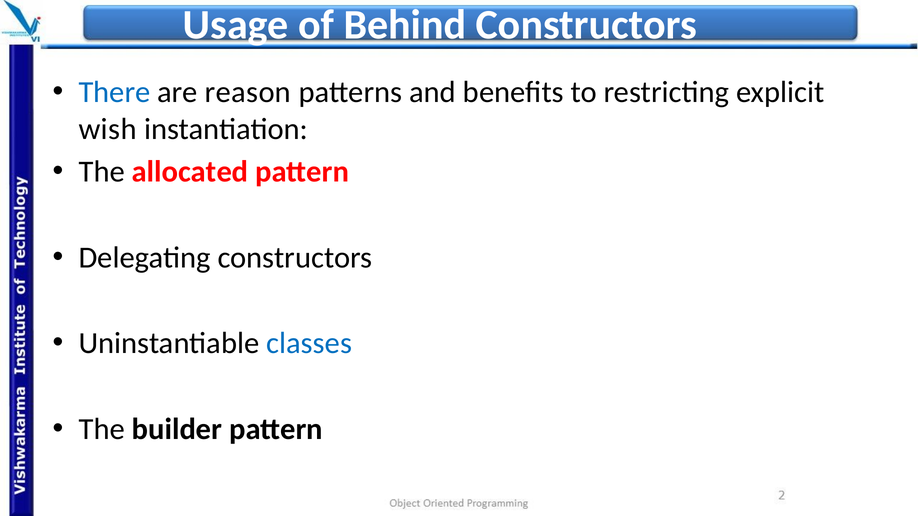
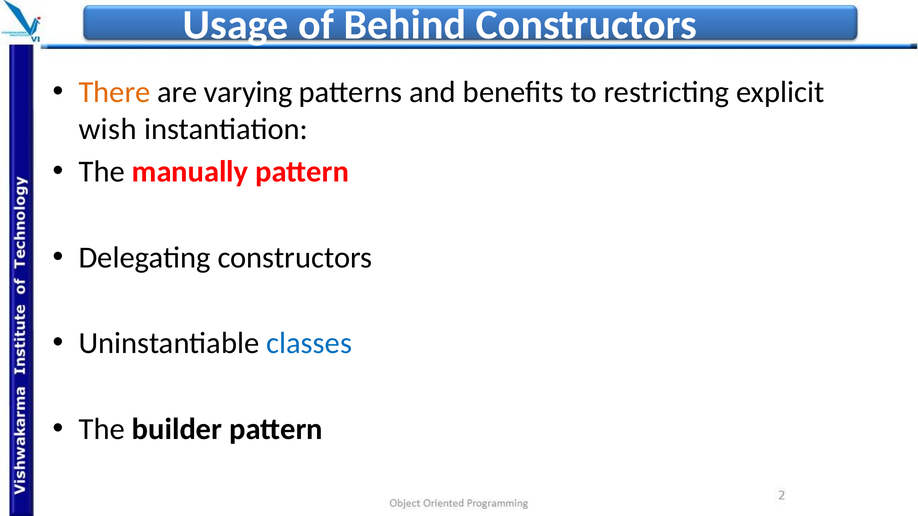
There colour: blue -> orange
reason: reason -> varying
allocated: allocated -> manually
